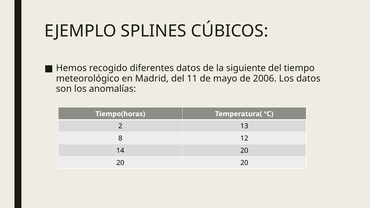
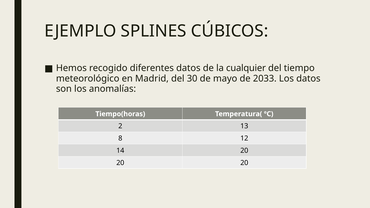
siguiente: siguiente -> cualquier
11: 11 -> 30
2006: 2006 -> 2033
